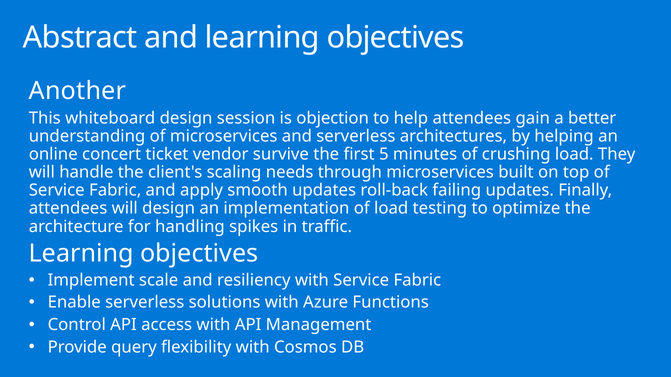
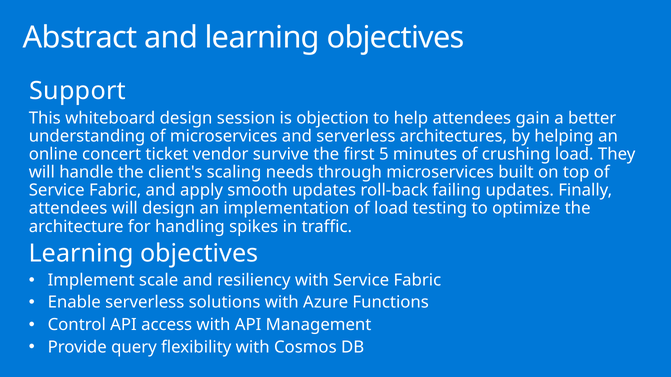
Another: Another -> Support
